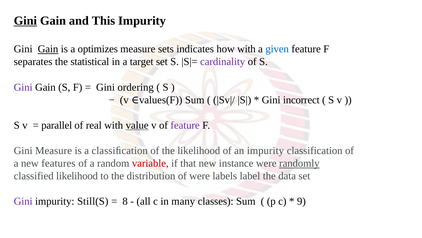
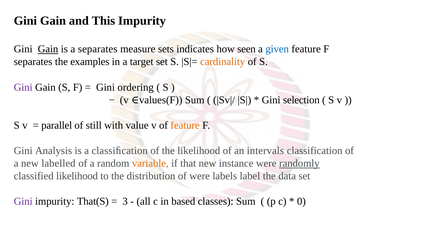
Gini at (25, 21) underline: present -> none
a optimizes: optimizes -> separates
how with: with -> seen
statistical: statistical -> examples
cardinality colour: purple -> orange
incorrect: incorrect -> selection
real: real -> still
value underline: present -> none
feature at (185, 125) colour: purple -> orange
Gini Measure: Measure -> Analysis
an impurity: impurity -> intervals
features: features -> labelled
variable colour: red -> orange
Still(S: Still(S -> That(S
8: 8 -> 3
many: many -> based
9: 9 -> 0
